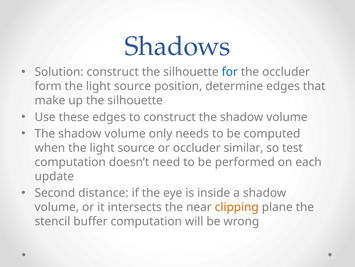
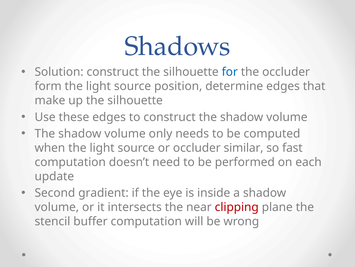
test: test -> fast
distance: distance -> gradient
clipping colour: orange -> red
